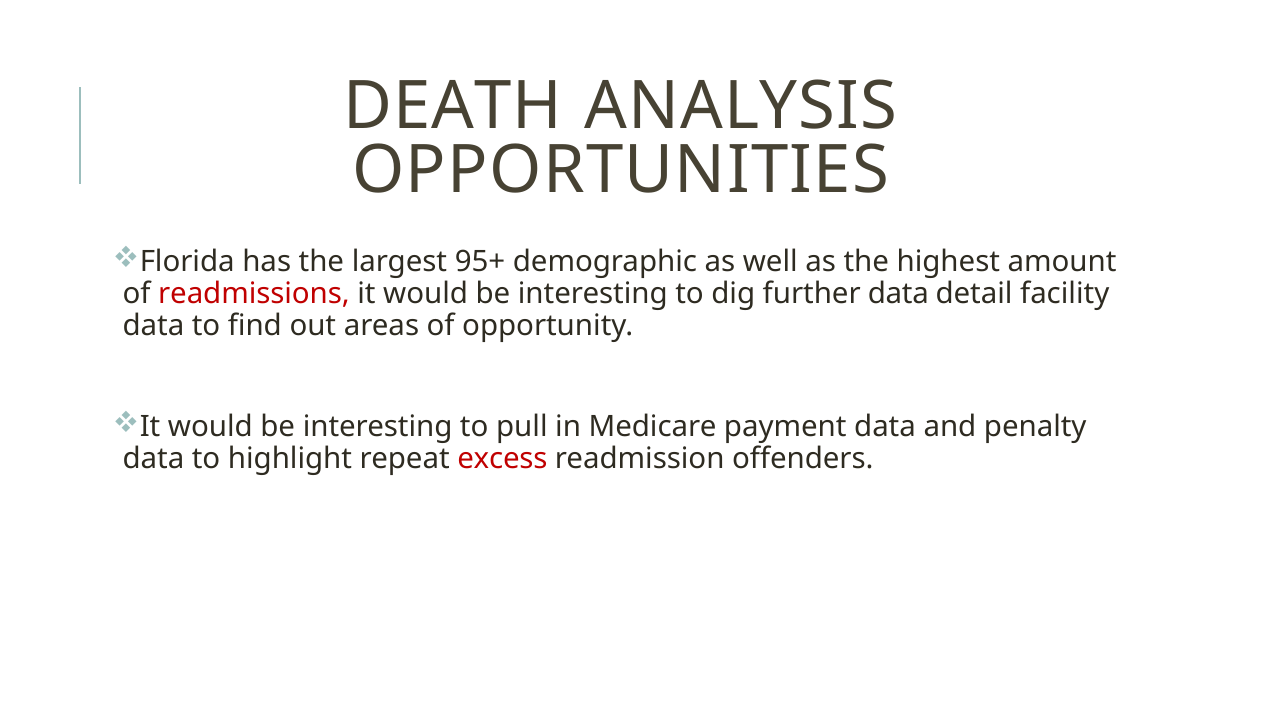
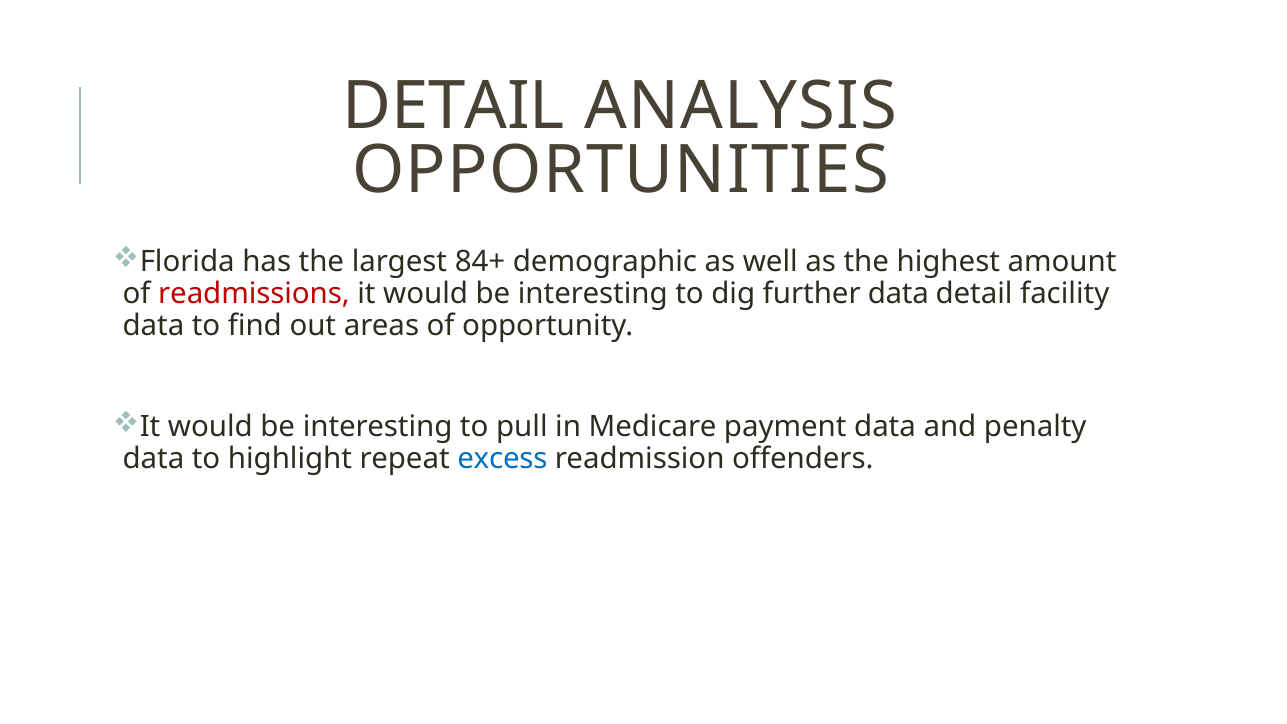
DEATH at (453, 106): DEATH -> DETAIL
95+: 95+ -> 84+
excess colour: red -> blue
